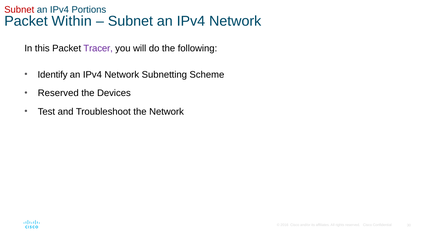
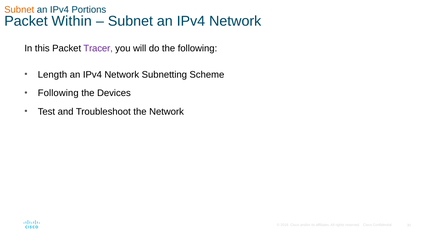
Subnet at (19, 10) colour: red -> orange
Identify: Identify -> Length
Reserved at (58, 93): Reserved -> Following
